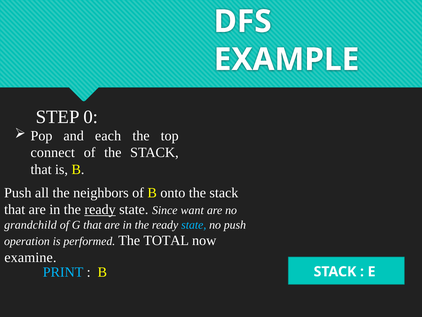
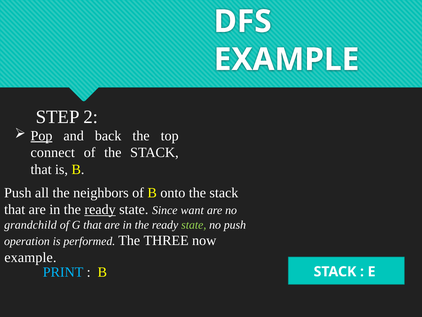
0: 0 -> 2
Pop underline: none -> present
each: each -> back
state at (194, 225) colour: light blue -> light green
TOTAL: TOTAL -> THREE
examine at (30, 257): examine -> example
